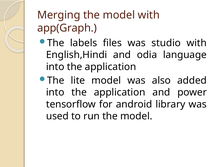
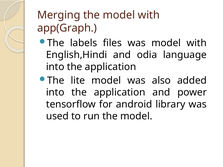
was studio: studio -> model
